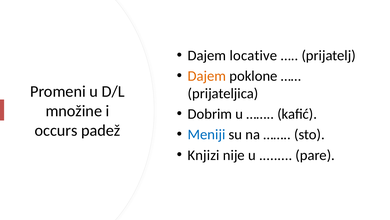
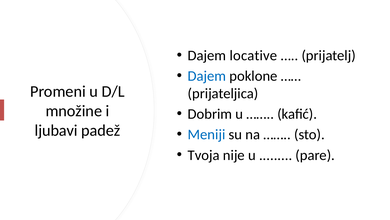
Dajem at (207, 76) colour: orange -> blue
occurs: occurs -> ljubavi
Knjizi: Knjizi -> Tvoja
